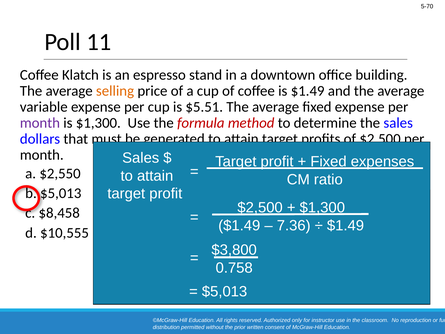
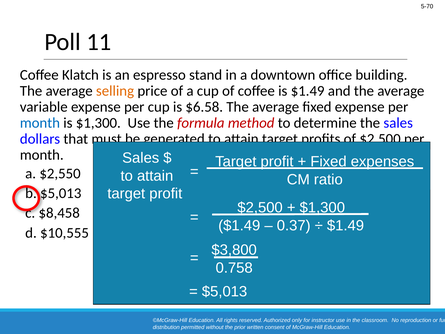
$5.51: $5.51 -> $6.58
month at (40, 123) colour: purple -> blue
7.36: 7.36 -> 0.37
